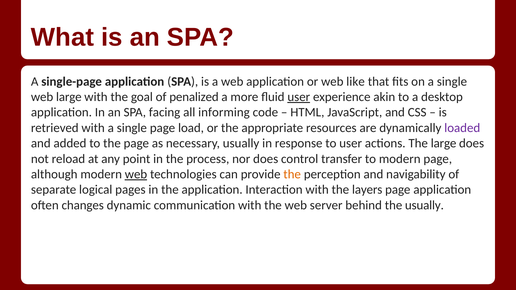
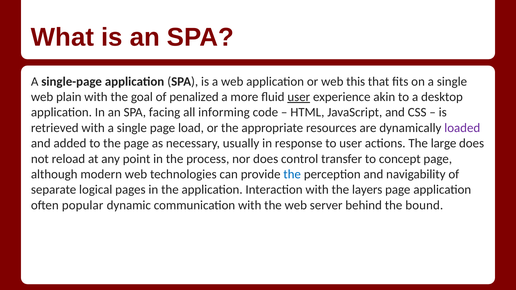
like: like -> this
web large: large -> plain
to modern: modern -> concept
web at (136, 174) underline: present -> none
the at (292, 174) colour: orange -> blue
changes: changes -> popular
the usually: usually -> bound
